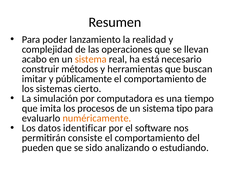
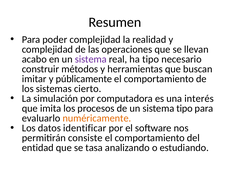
poder lanzamiento: lanzamiento -> complejidad
sistema at (91, 59) colour: orange -> purple
ha está: está -> tipo
tiempo: tiempo -> interés
pueden: pueden -> entidad
sido: sido -> tasa
